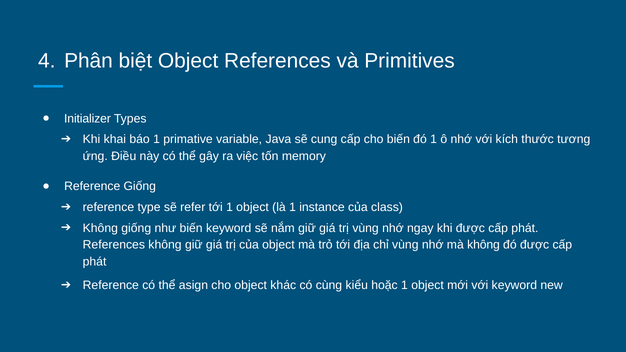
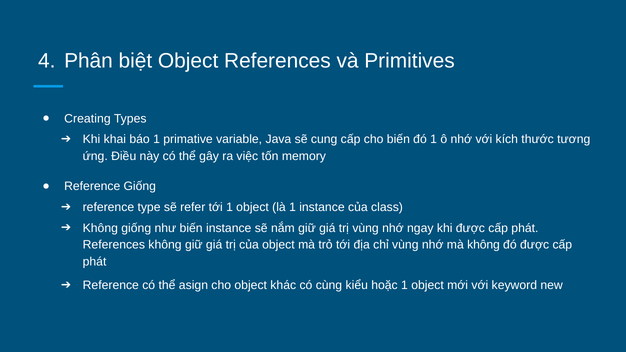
Initializer: Initializer -> Creating
biến keyword: keyword -> instance
